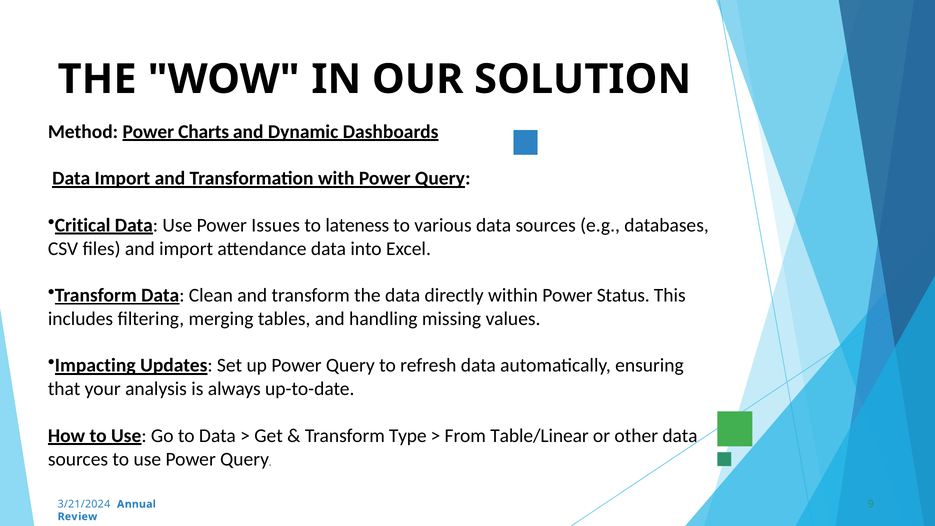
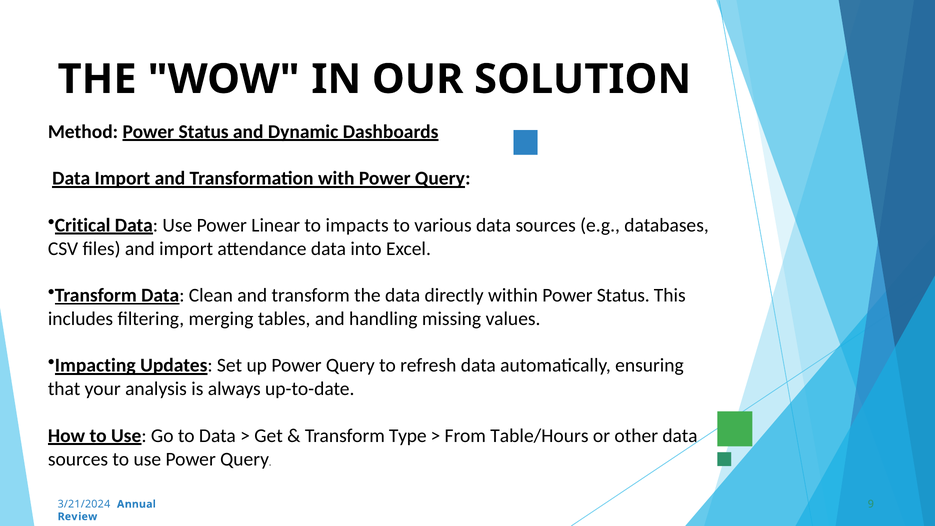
Method Power Charts: Charts -> Status
Issues: Issues -> Linear
lateness: lateness -> impacts
Table/Linear: Table/Linear -> Table/Hours
